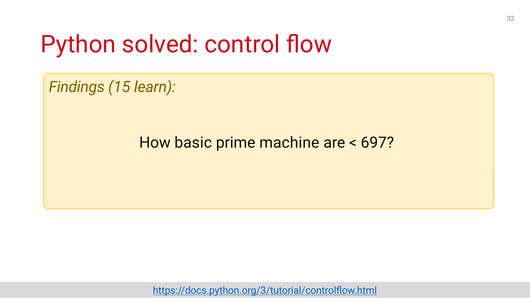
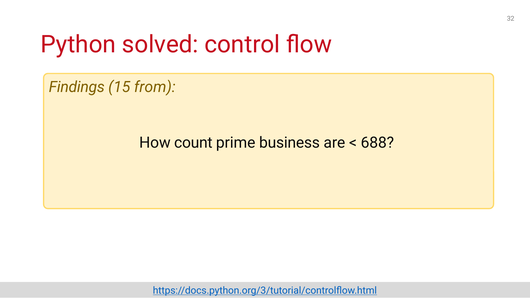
learn: learn -> from
basic: basic -> count
machine: machine -> business
697: 697 -> 688
